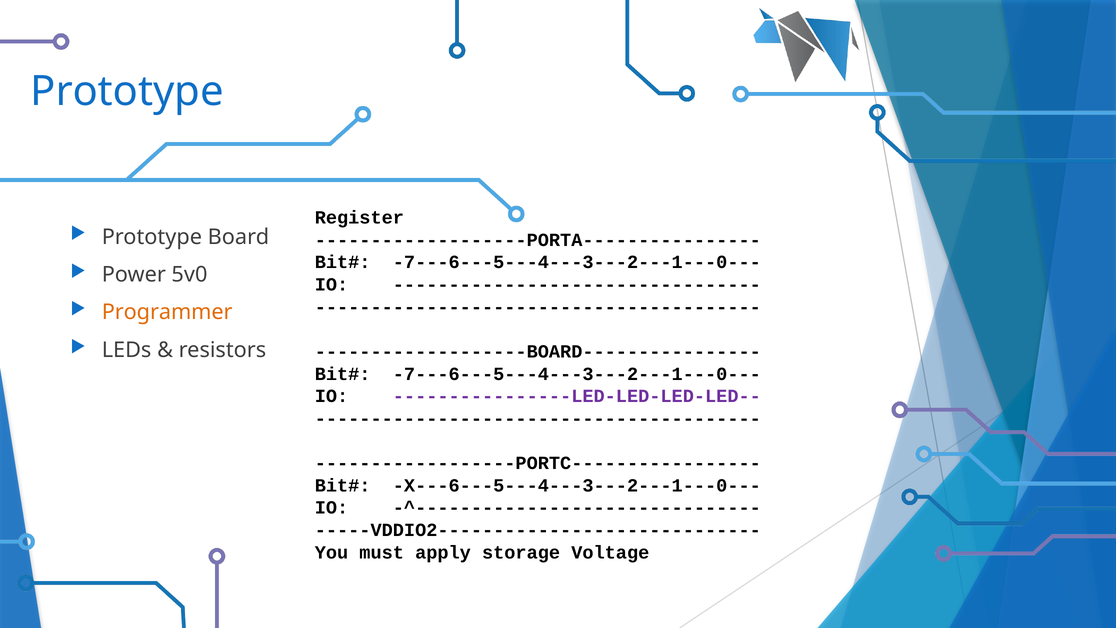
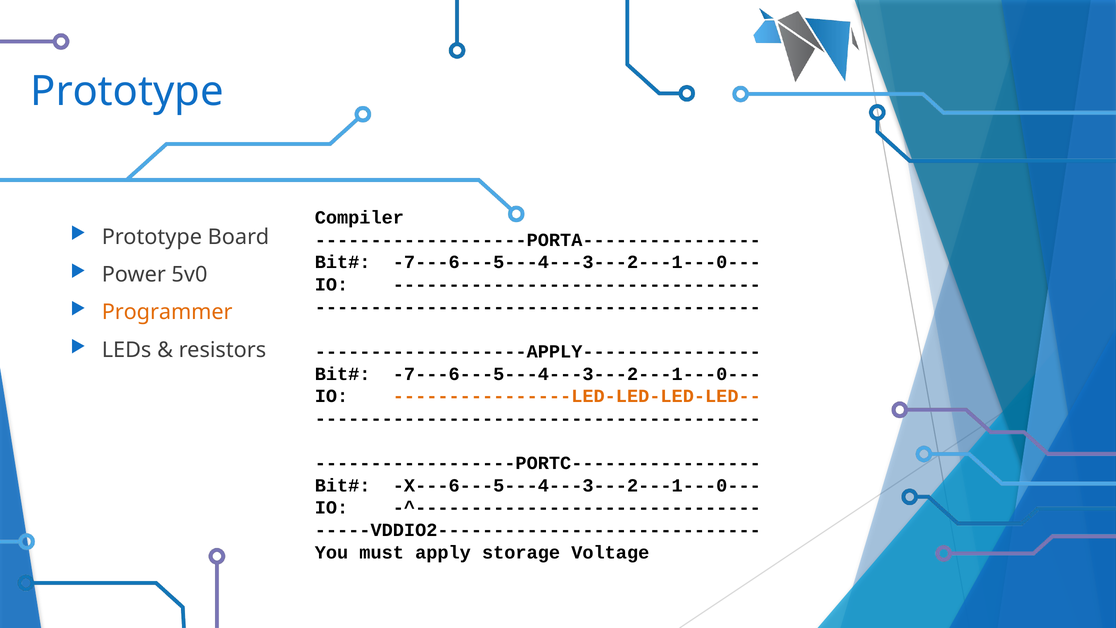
Register: Register -> Compiler
-------------------BOARD----------------: -------------------BOARD---------------- -> -------------------APPLY----------------
----------------LED-LED-LED-LED-- colour: purple -> orange
